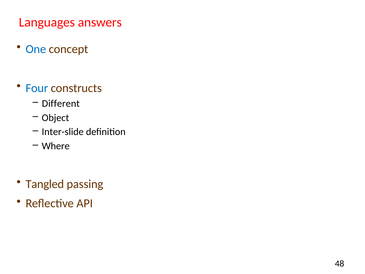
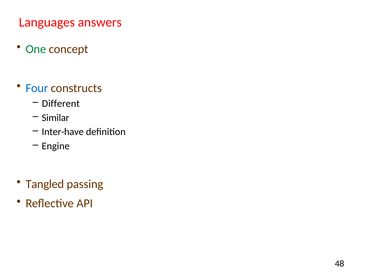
One colour: blue -> green
Object: Object -> Similar
Inter-slide: Inter-slide -> Inter-have
Where: Where -> Engine
